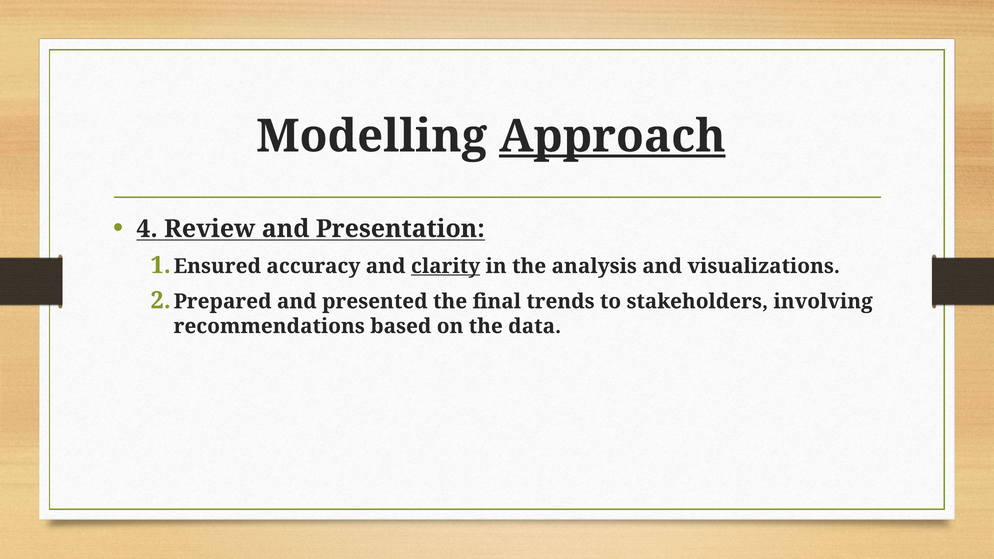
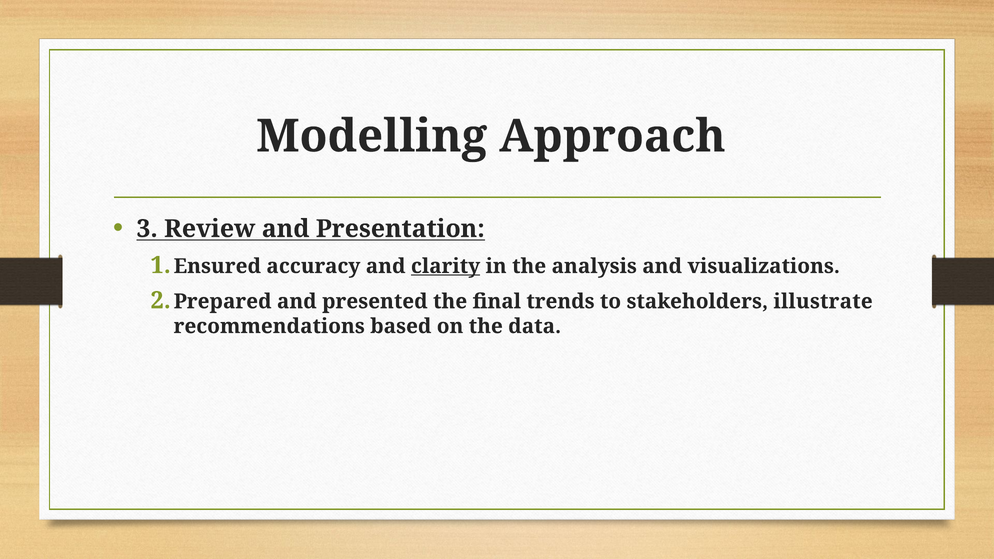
Approach underline: present -> none
4: 4 -> 3
involving: involving -> illustrate
